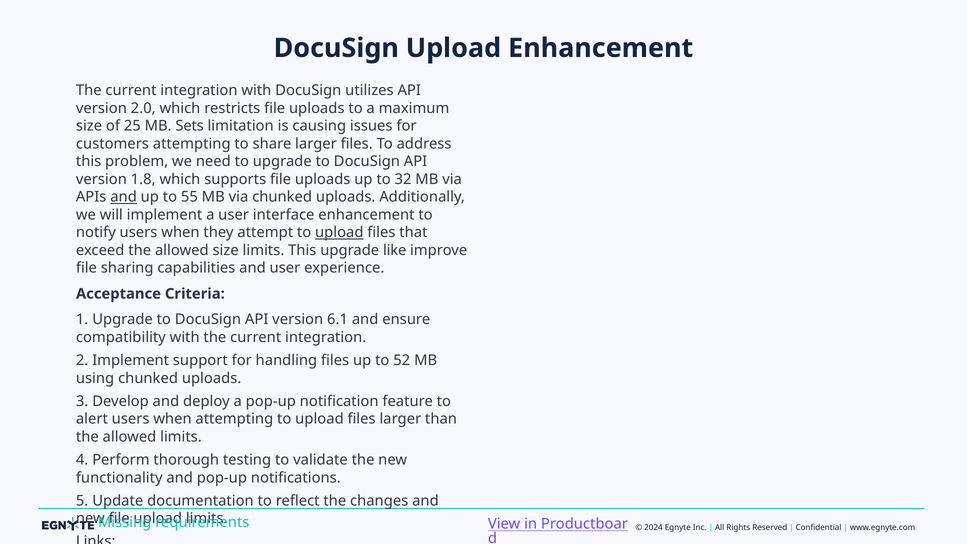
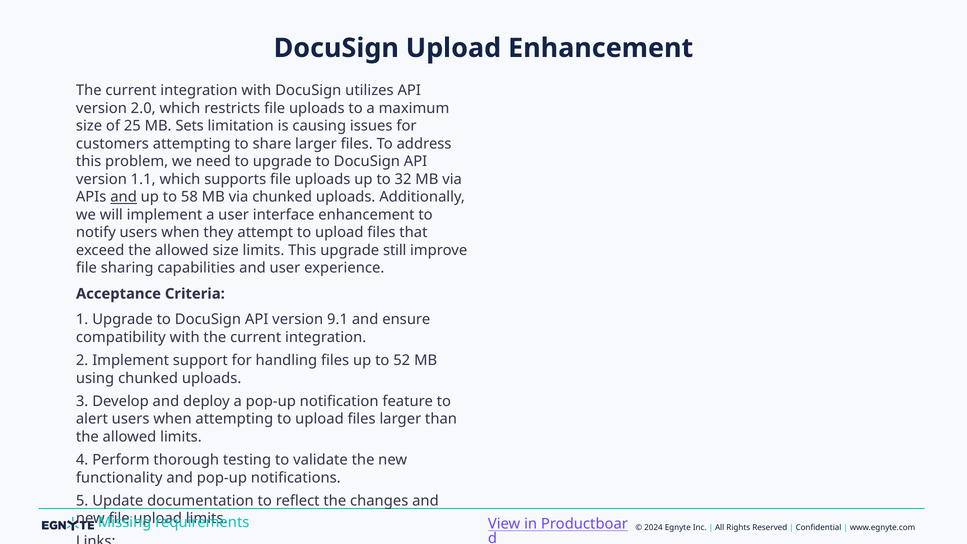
1.8: 1.8 -> 1.1
55: 55 -> 58
upload at (339, 232) underline: present -> none
like: like -> still
6.1: 6.1 -> 9.1
